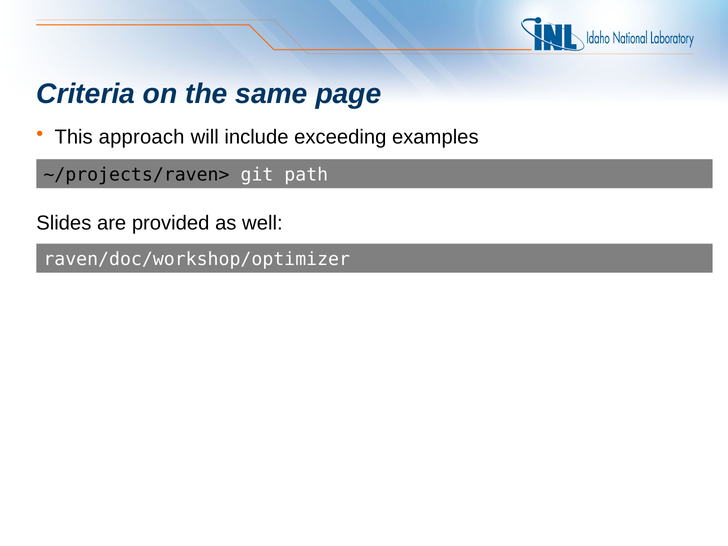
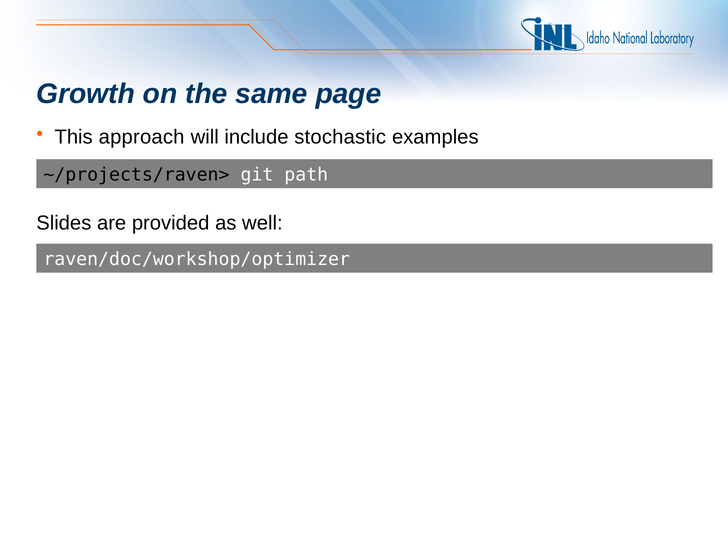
Criteria: Criteria -> Growth
exceeding: exceeding -> stochastic
